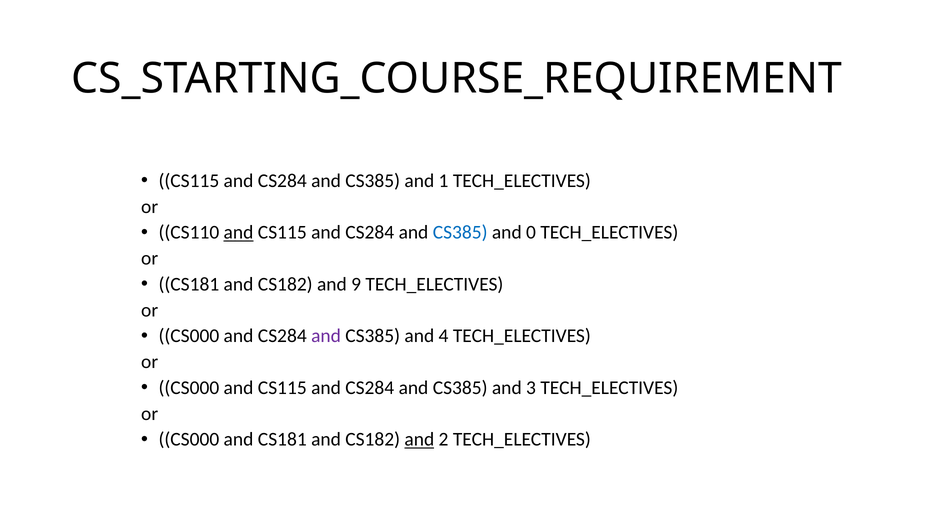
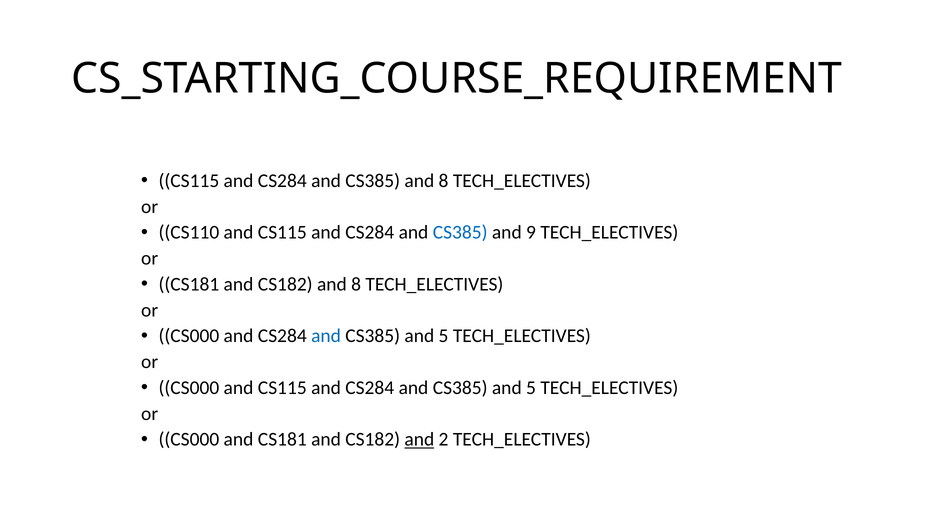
CS385 and 1: 1 -> 8
and at (238, 232) underline: present -> none
0: 0 -> 9
CS182 and 9: 9 -> 8
and at (326, 336) colour: purple -> blue
4 at (444, 336): 4 -> 5
3 at (531, 388): 3 -> 5
